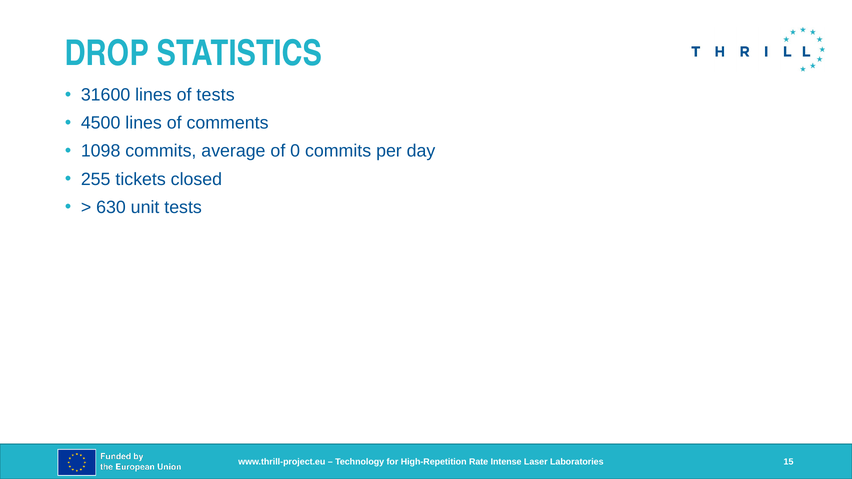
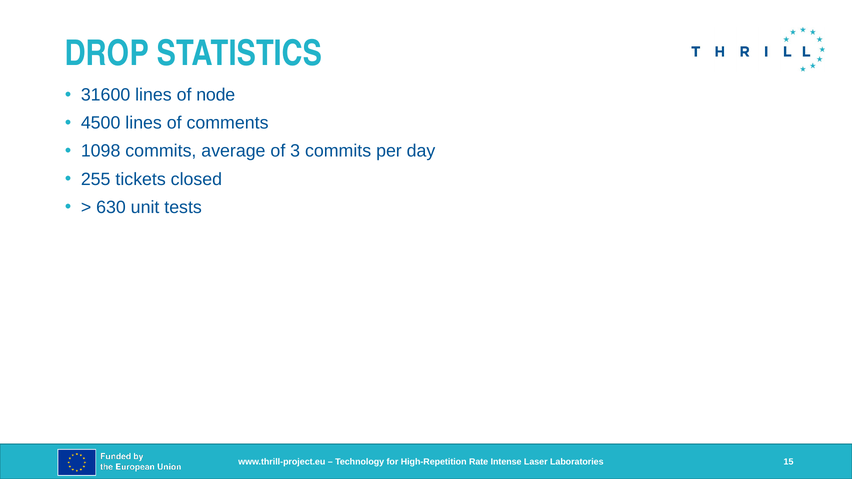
of tests: tests -> node
0: 0 -> 3
